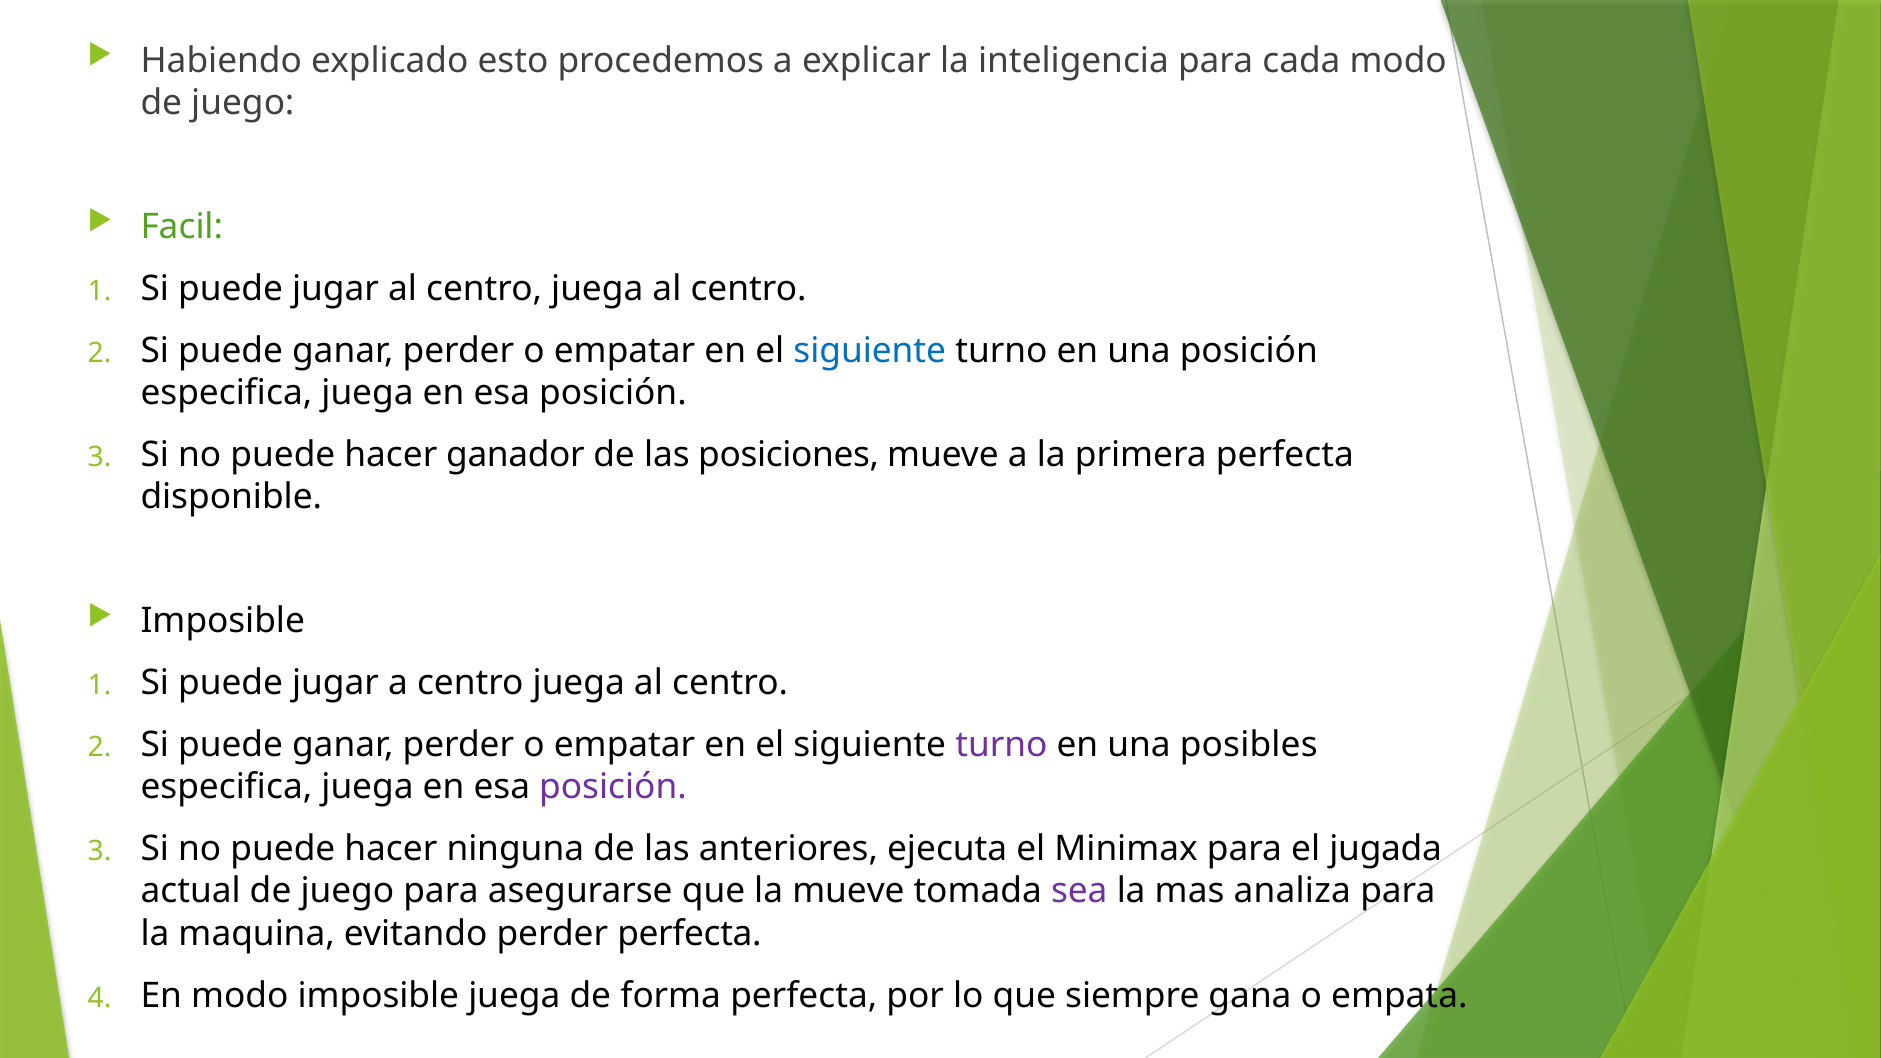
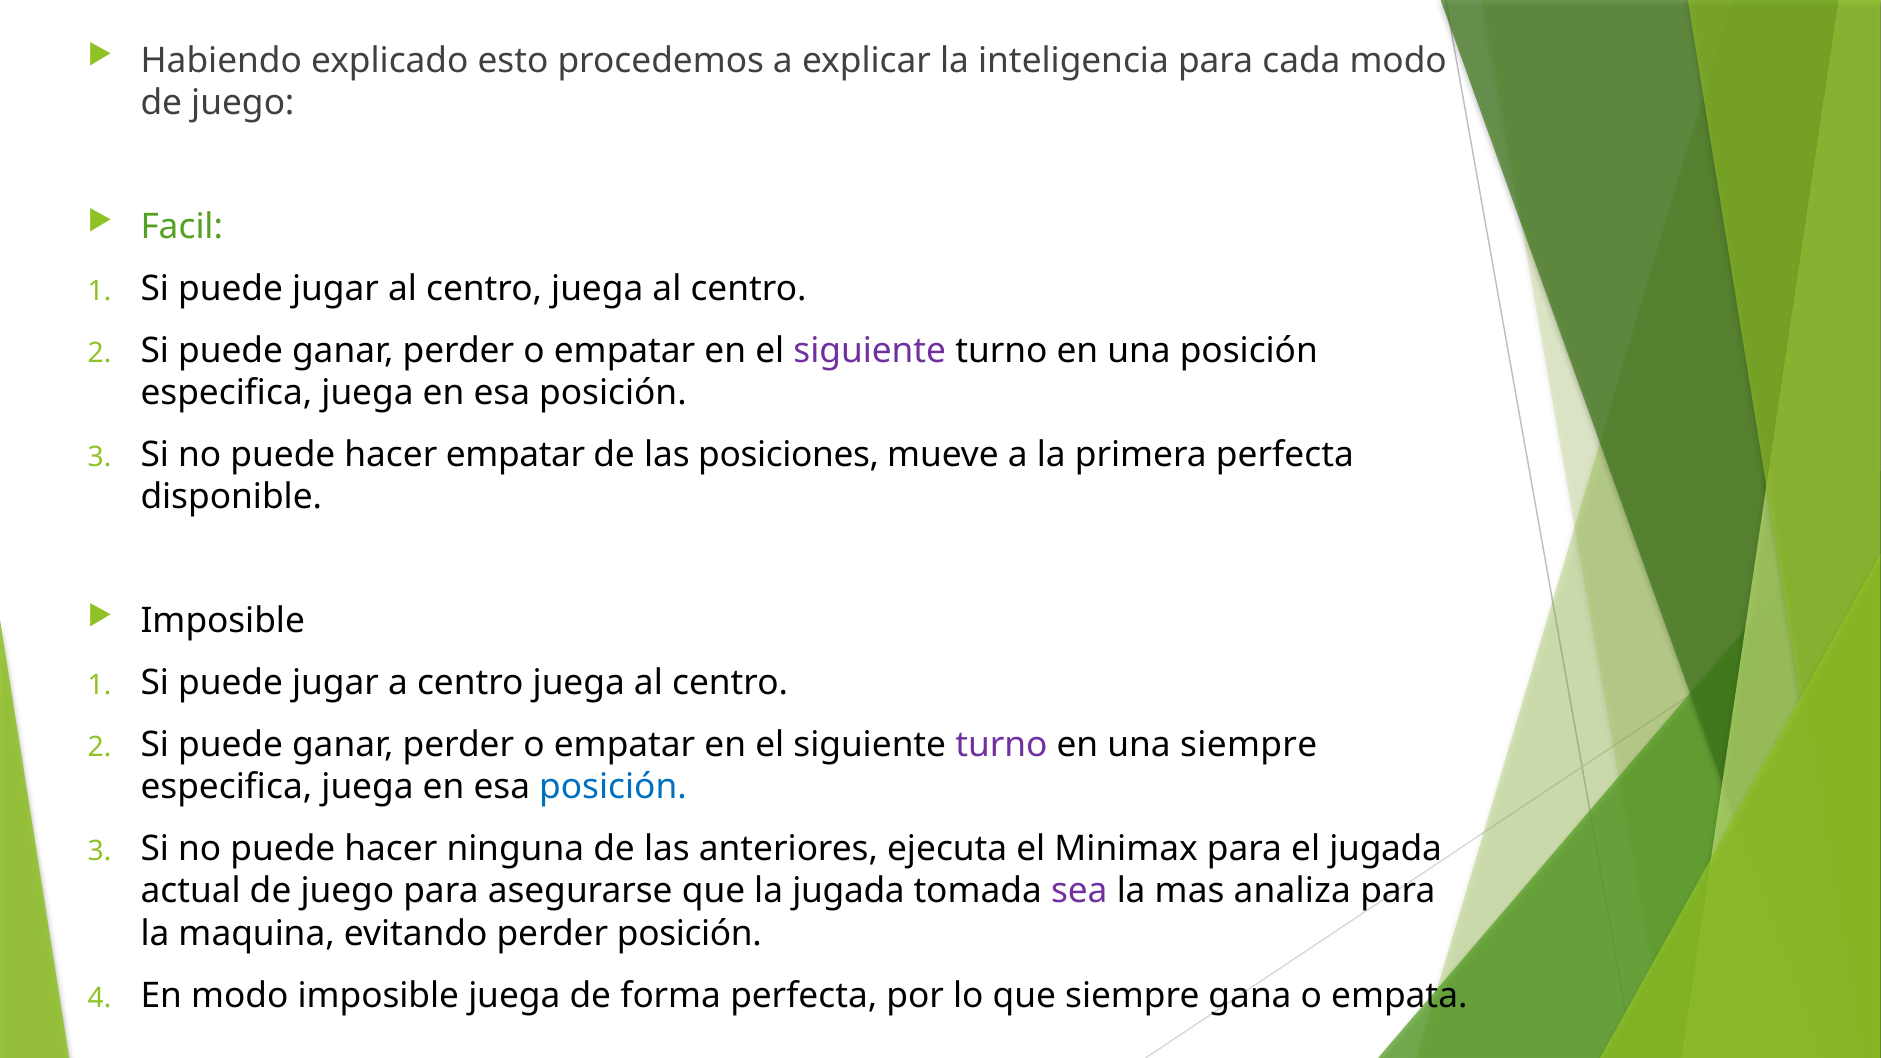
siguiente at (870, 350) colour: blue -> purple
hacer ganador: ganador -> empatar
una posibles: posibles -> siempre
posición at (613, 787) colour: purple -> blue
la mueve: mueve -> jugada
perder perfecta: perfecta -> posición
